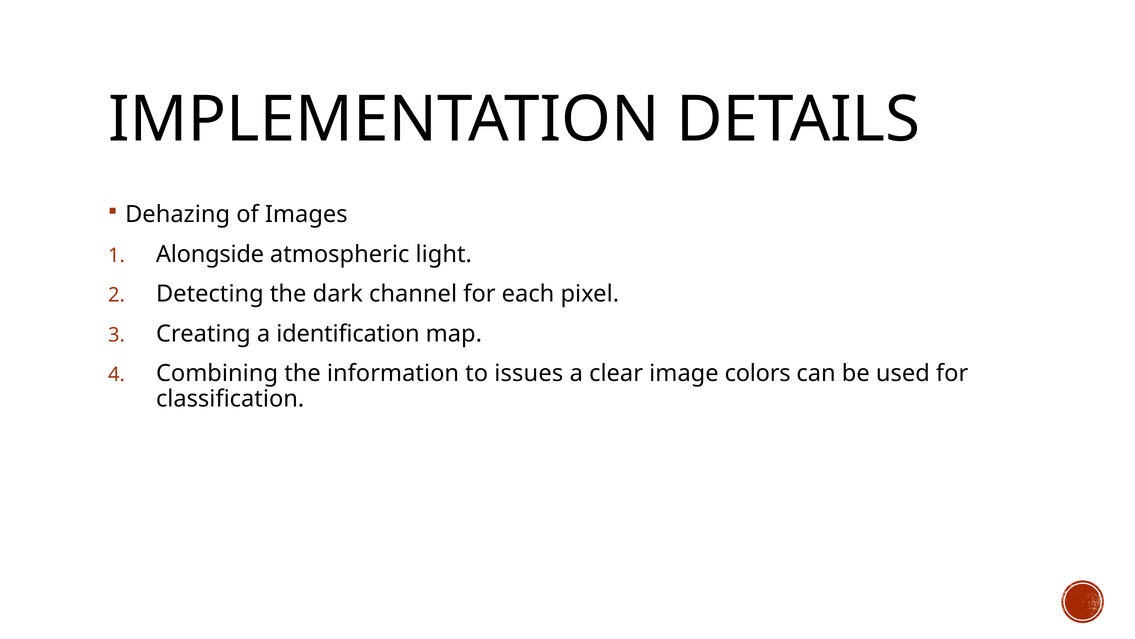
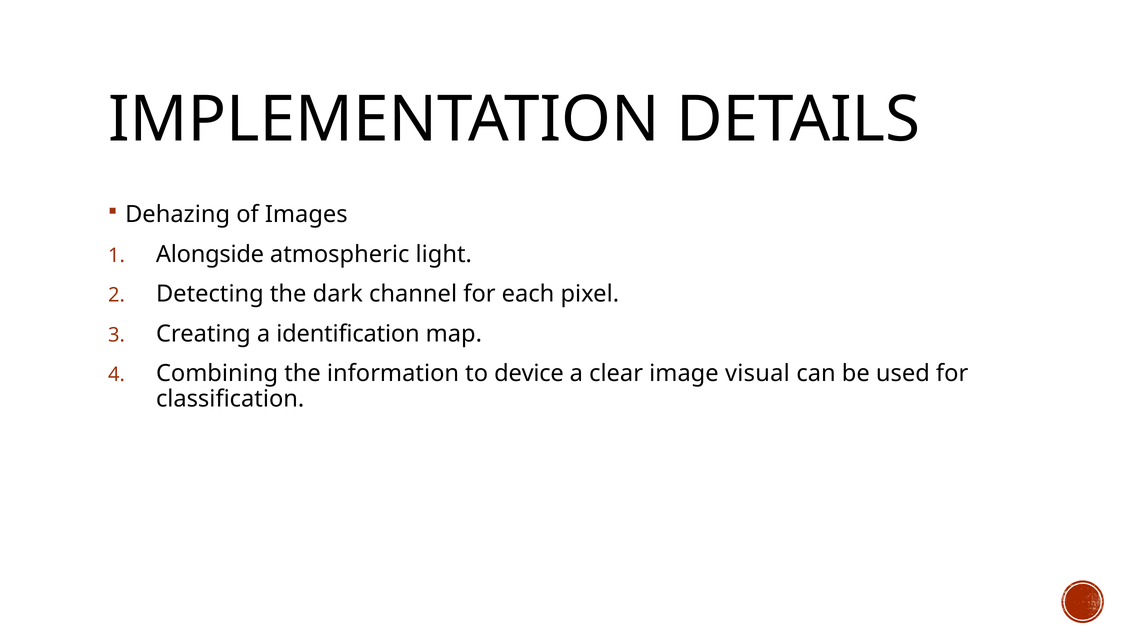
issues: issues -> device
colors: colors -> visual
